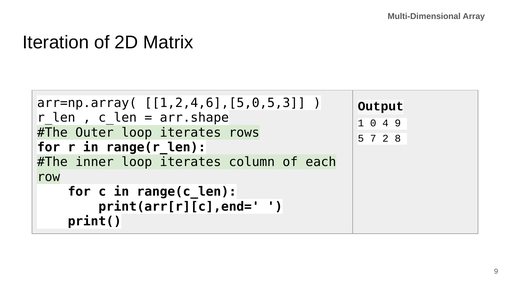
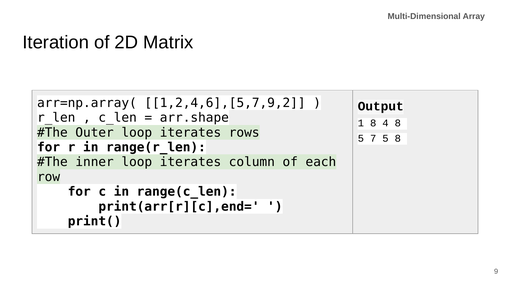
1,2,4,6],[5,0,5,3: 1,2,4,6],[5,0,5,3 -> 1,2,4,6],[5,7,9,2
1 0: 0 -> 8
4 9: 9 -> 8
7 2: 2 -> 5
